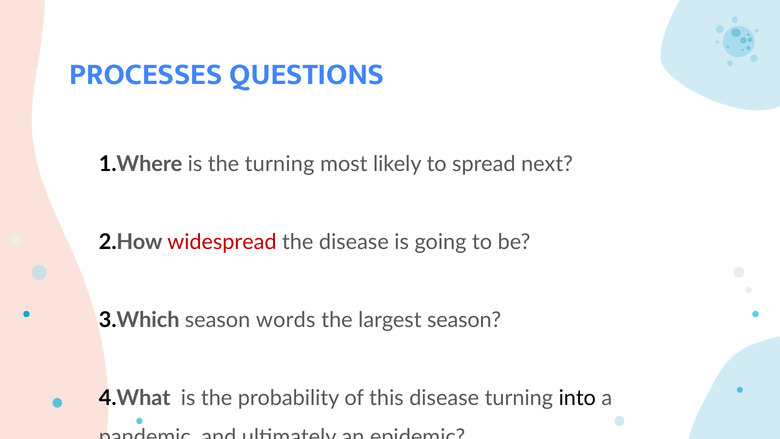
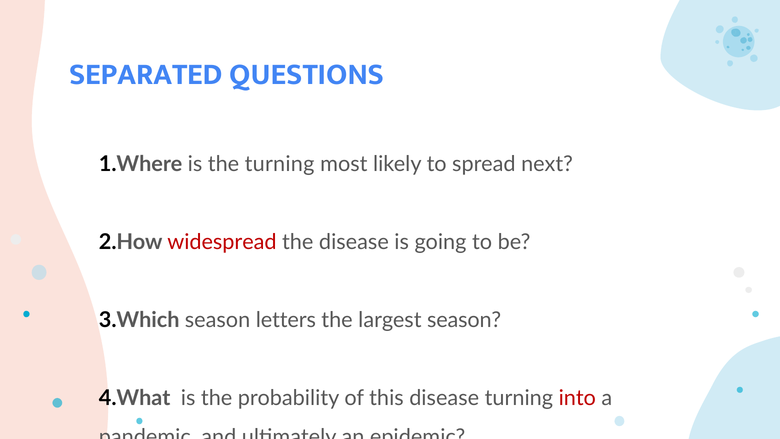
PROCESSES: PROCESSES -> SEPARATED
words: words -> letters
into colour: black -> red
